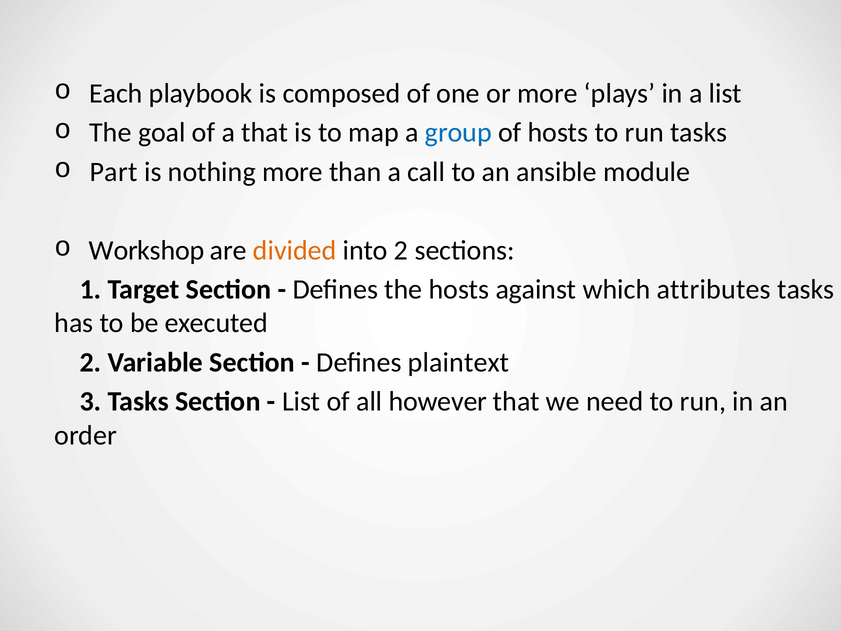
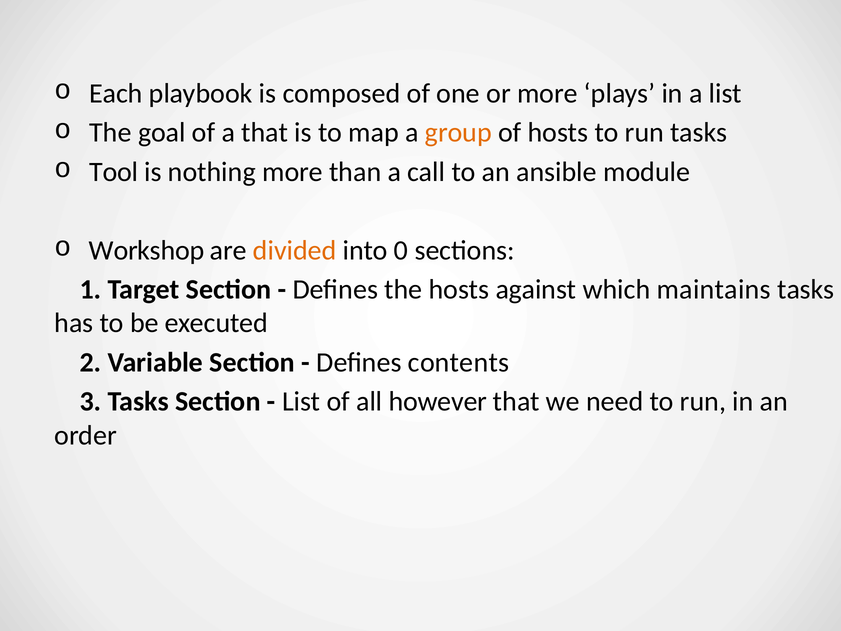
group colour: blue -> orange
Part: Part -> Tool
into 2: 2 -> 0
attributes: attributes -> maintains
plaintext: plaintext -> contents
